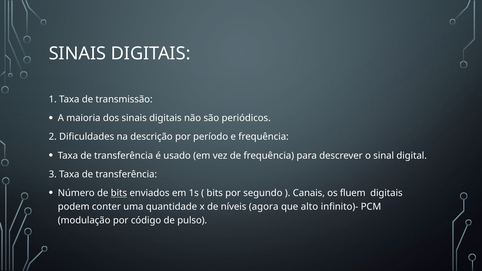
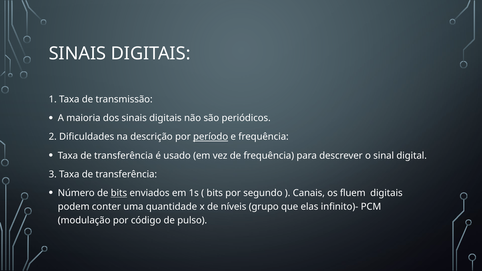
período underline: none -> present
agora: agora -> grupo
alto: alto -> elas
